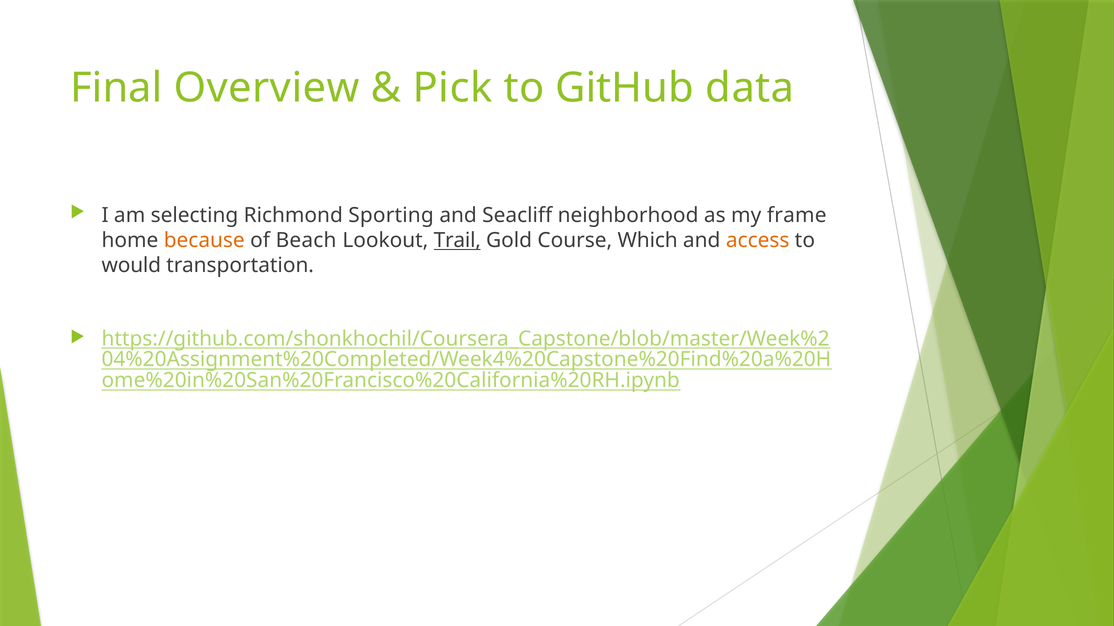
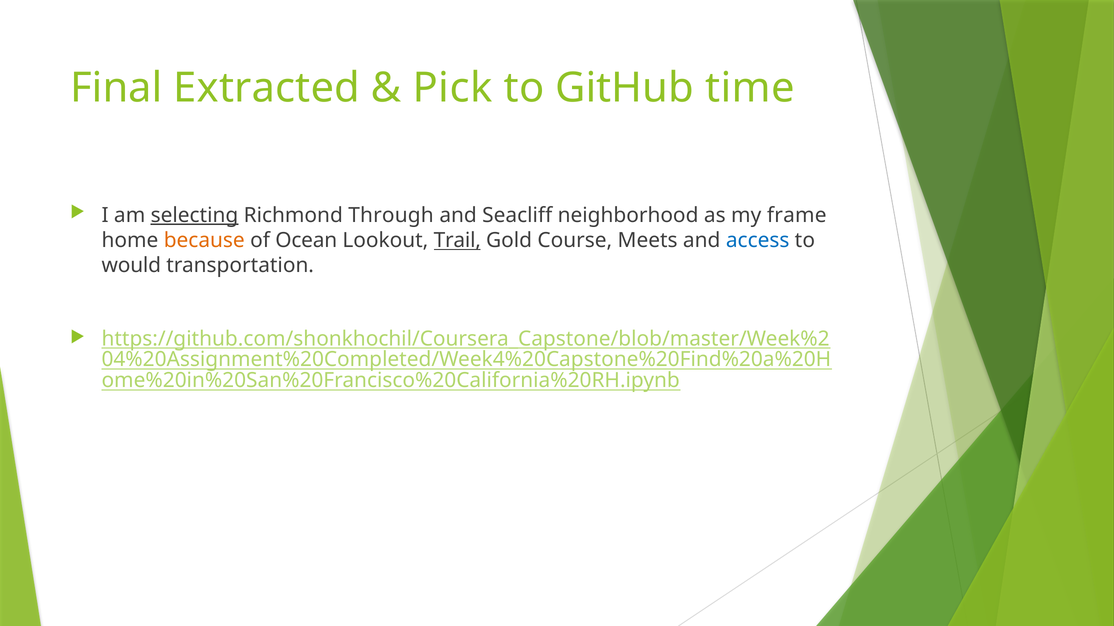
Overview: Overview -> Extracted
data: data -> time
selecting underline: none -> present
Sporting: Sporting -> Through
Beach: Beach -> Ocean
Which: Which -> Meets
access colour: orange -> blue
